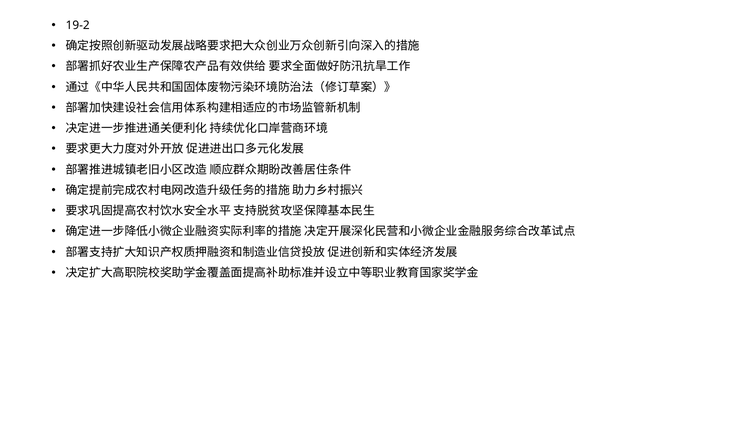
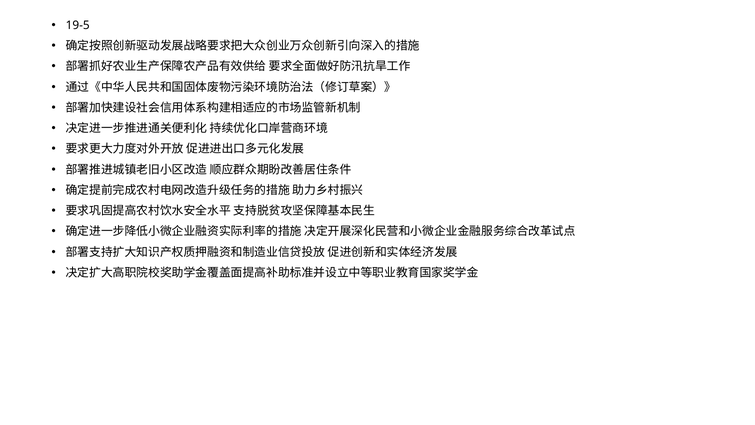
19-2: 19-2 -> 19-5
